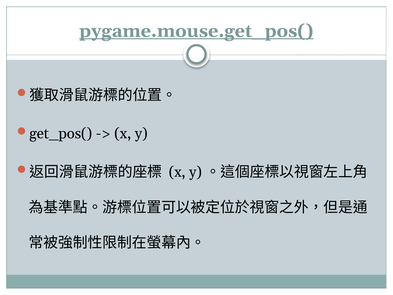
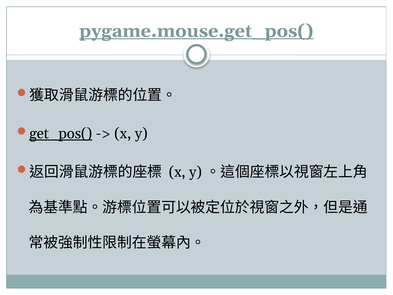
get_pos( underline: none -> present
